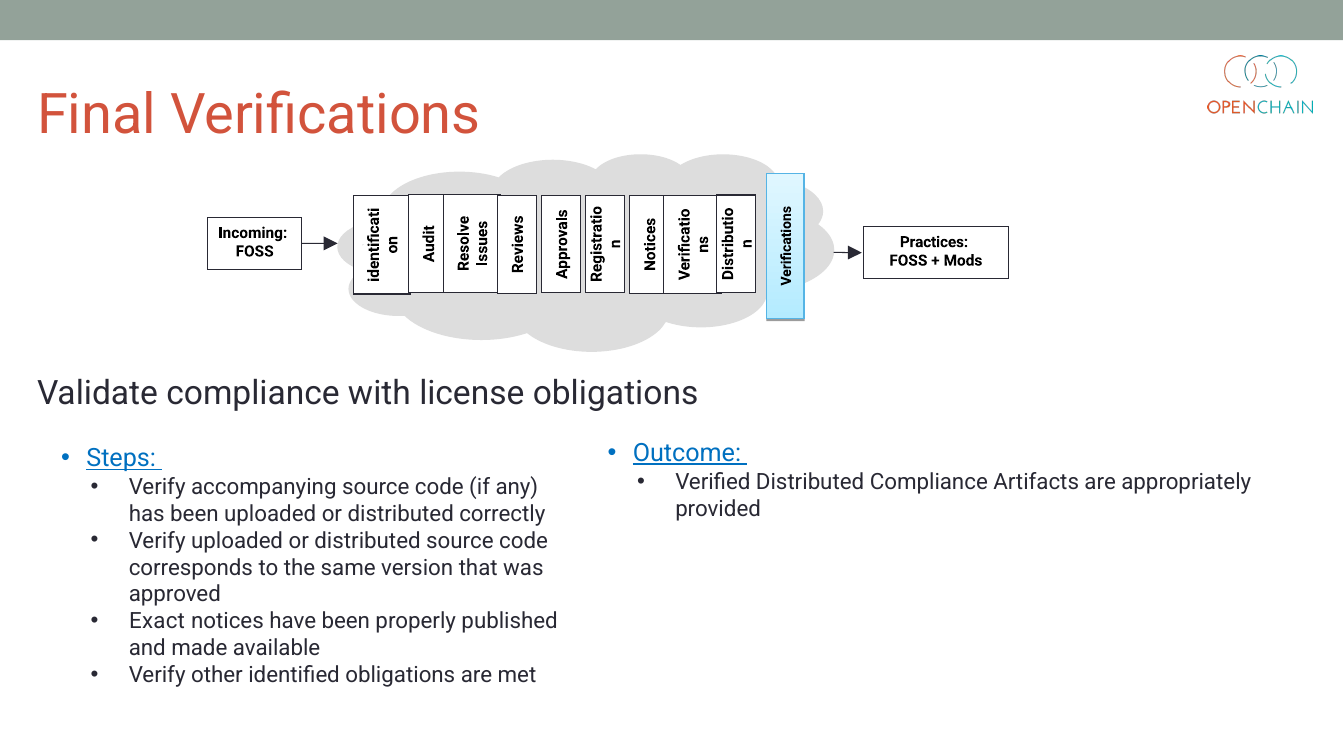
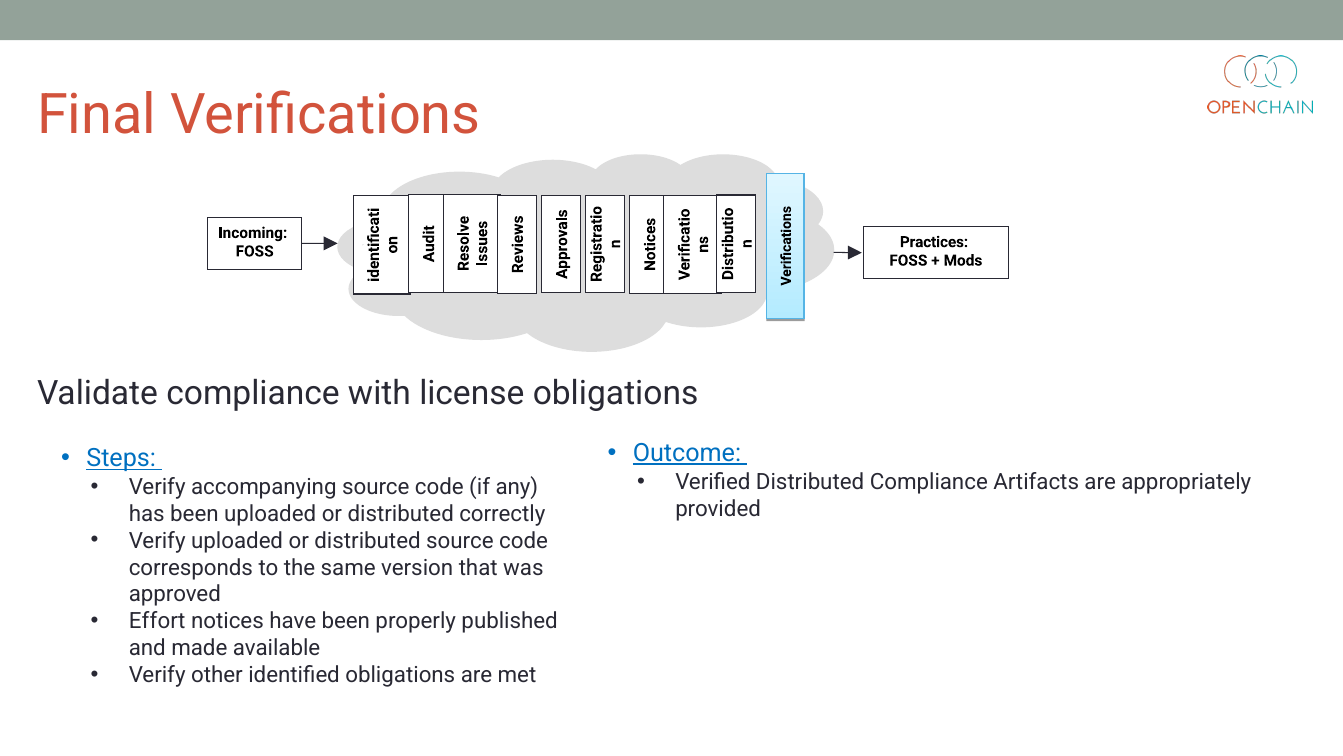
Exact: Exact -> Effort
